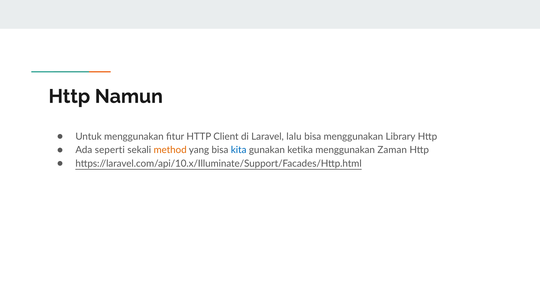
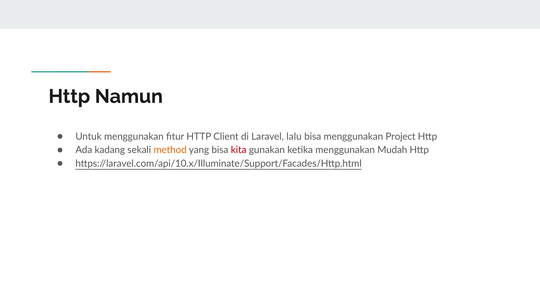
Library: Library -> Project
seperti: seperti -> kadang
kita colour: blue -> red
Zaman: Zaman -> Mudah
